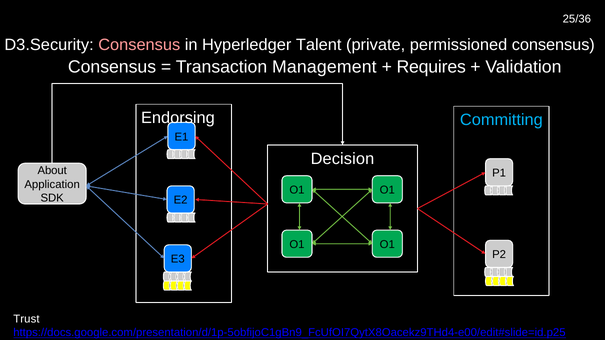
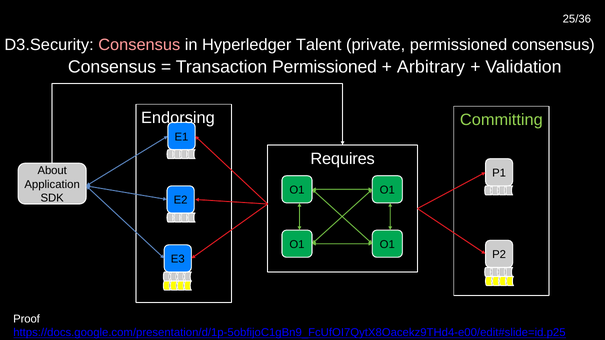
Transaction Management: Management -> Permissioned
Requires: Requires -> Arbitrary
Committing colour: light blue -> light green
Decision: Decision -> Requires
Trust: Trust -> Proof
